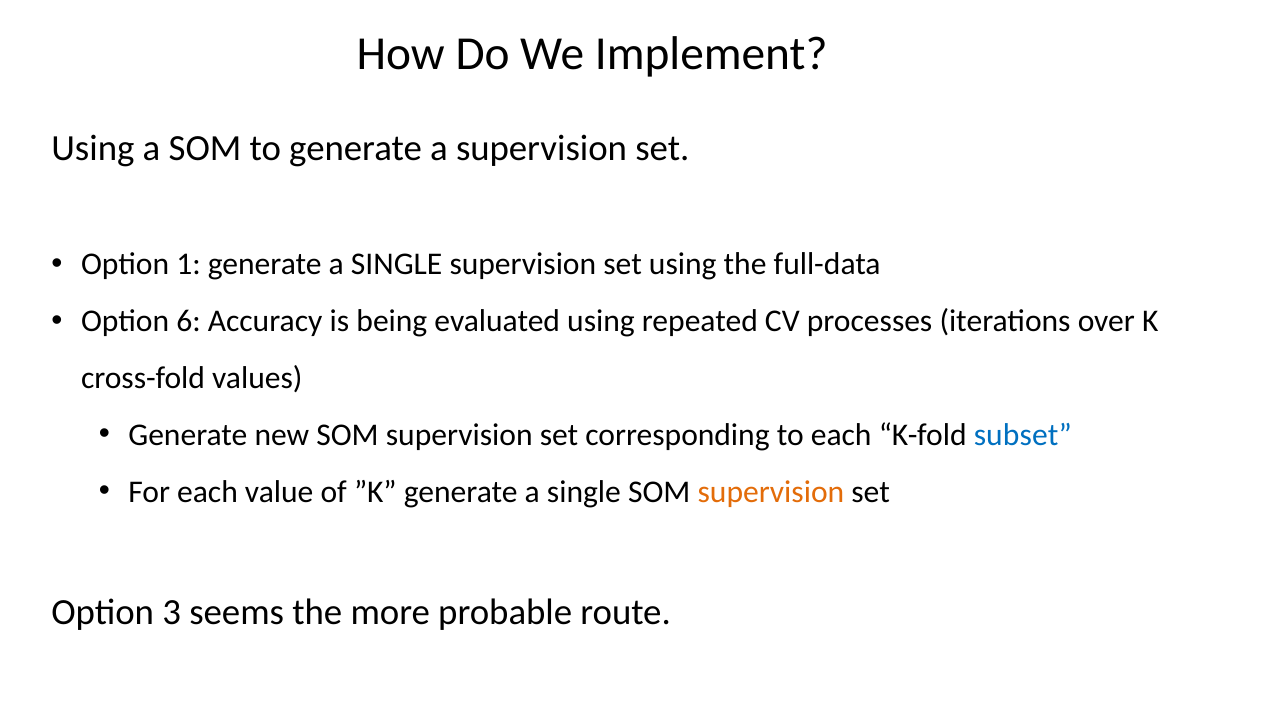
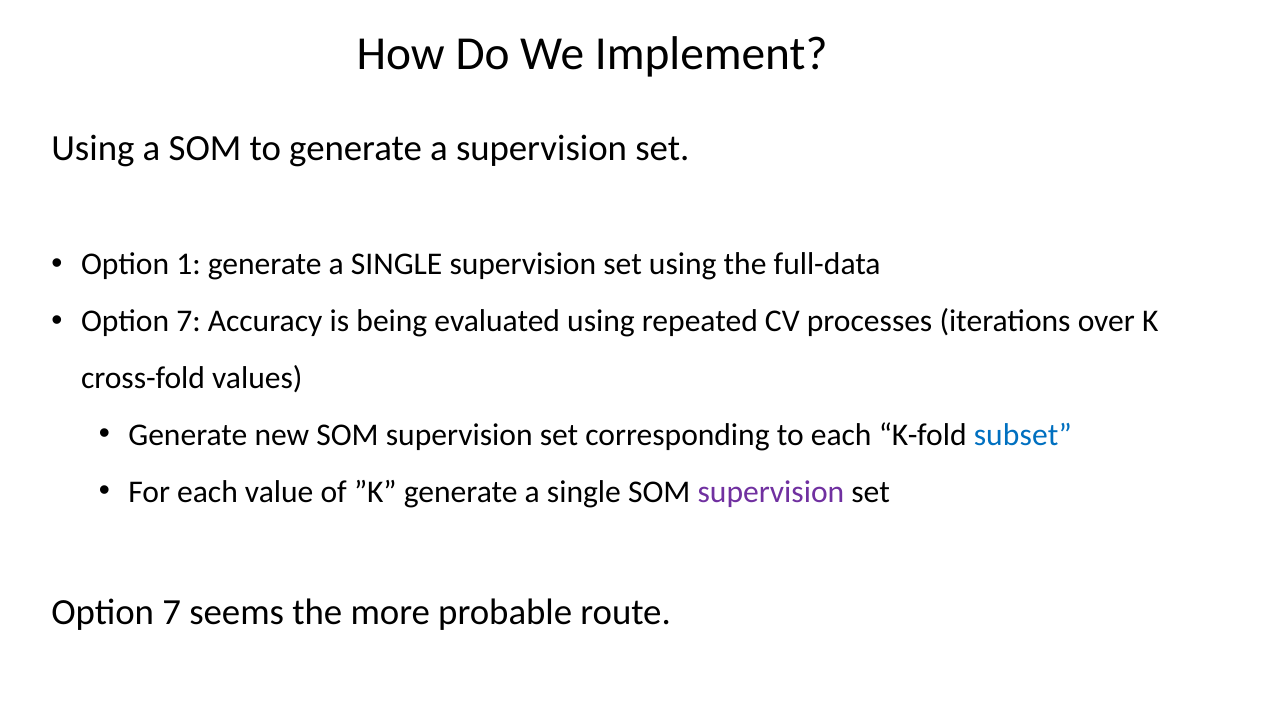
6 at (189, 322): 6 -> 7
supervision at (771, 492) colour: orange -> purple
3 at (172, 612): 3 -> 7
